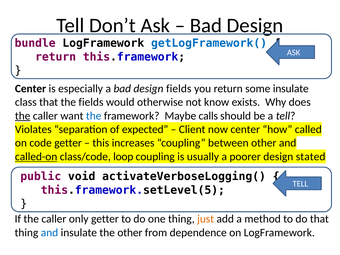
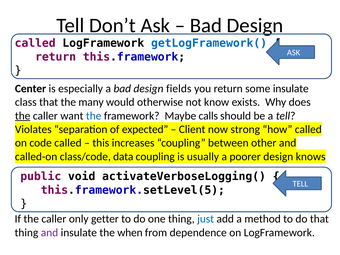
bundle at (35, 43): bundle -> called
the fields: fields -> many
now center: center -> strong
code getter: getter -> called
called-on underline: present -> none
loop: loop -> data
stated: stated -> knows
just colour: orange -> blue
and at (50, 233) colour: blue -> purple
the other: other -> when
